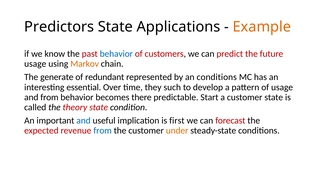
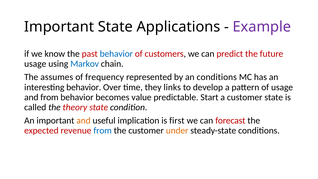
Predictors at (59, 27): Predictors -> Important
Example colour: orange -> purple
Markov colour: orange -> blue
generate: generate -> assumes
redundant: redundant -> frequency
interesting essential: essential -> behavior
such: such -> links
there: there -> value
and at (83, 121) colour: blue -> orange
